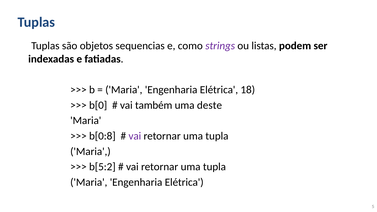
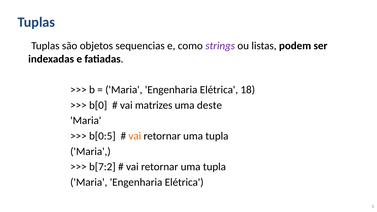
também: também -> matrizes
b[0:8: b[0:8 -> b[0:5
vai at (135, 136) colour: purple -> orange
b[5:2: b[5:2 -> b[7:2
